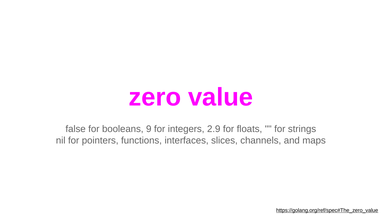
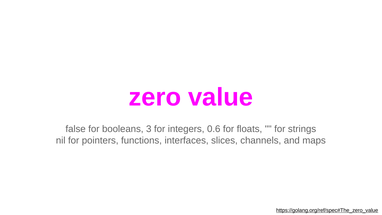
9: 9 -> 3
2.9: 2.9 -> 0.6
